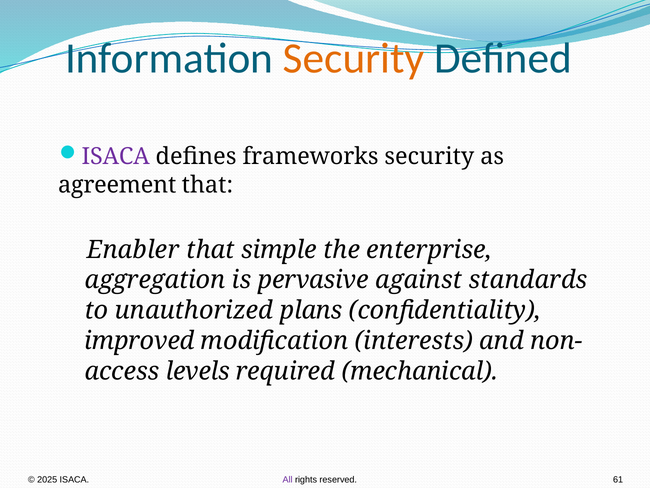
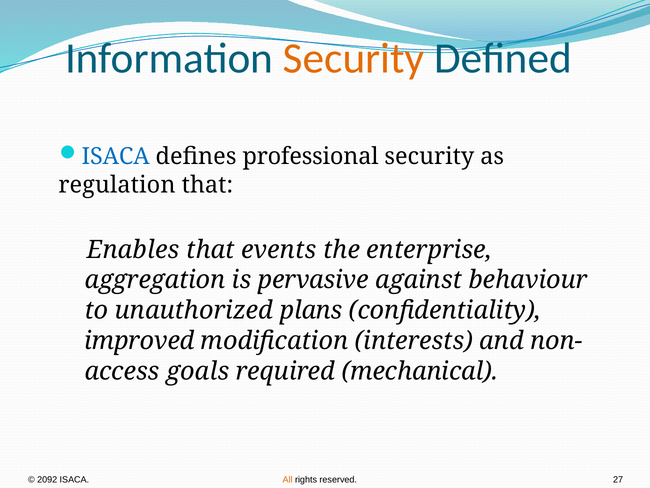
ISACA at (116, 157) colour: purple -> blue
frameworks: frameworks -> professional
agreement: agreement -> regulation
Enabler: Enabler -> Enables
simple: simple -> events
standards: standards -> behaviour
levels: levels -> goals
2025: 2025 -> 2092
All colour: purple -> orange
61: 61 -> 27
